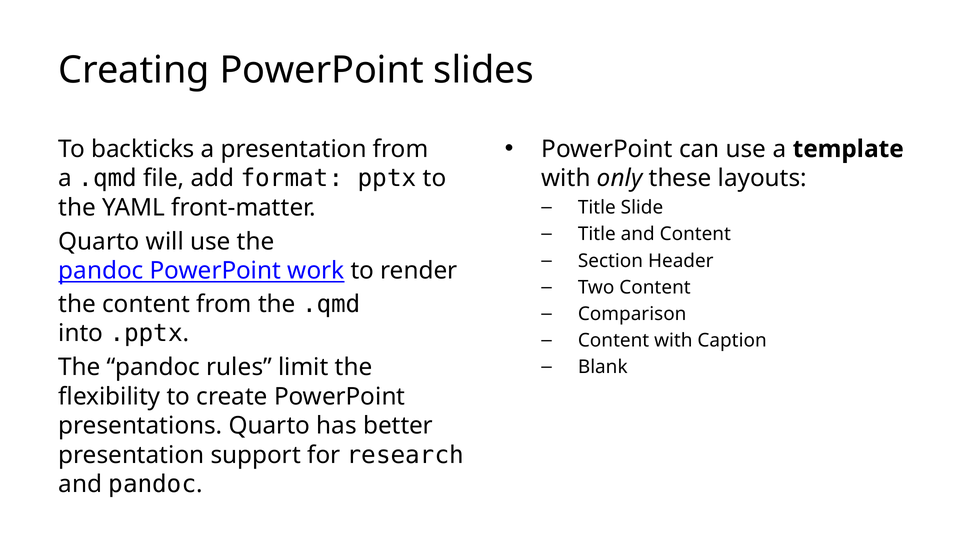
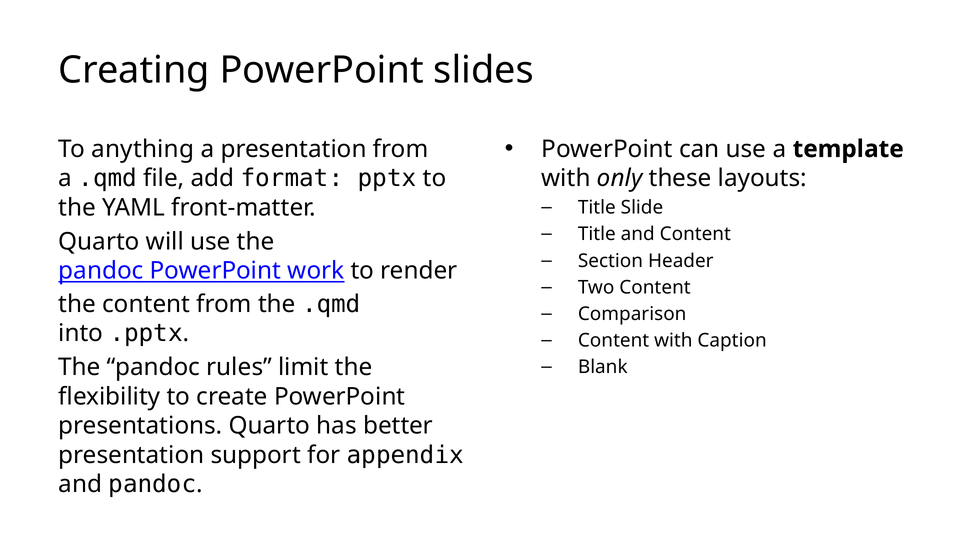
backticks: backticks -> anything
research: research -> appendix
